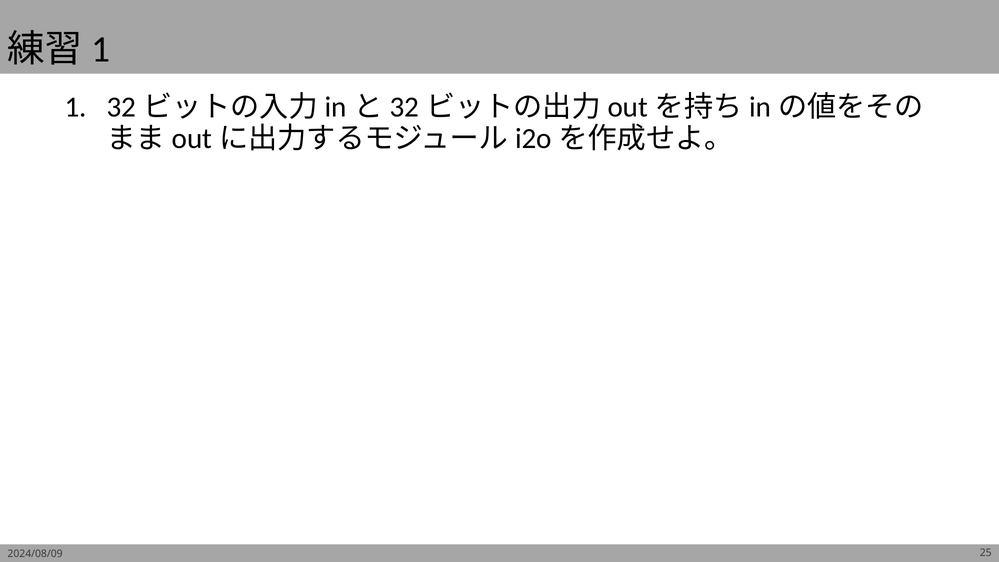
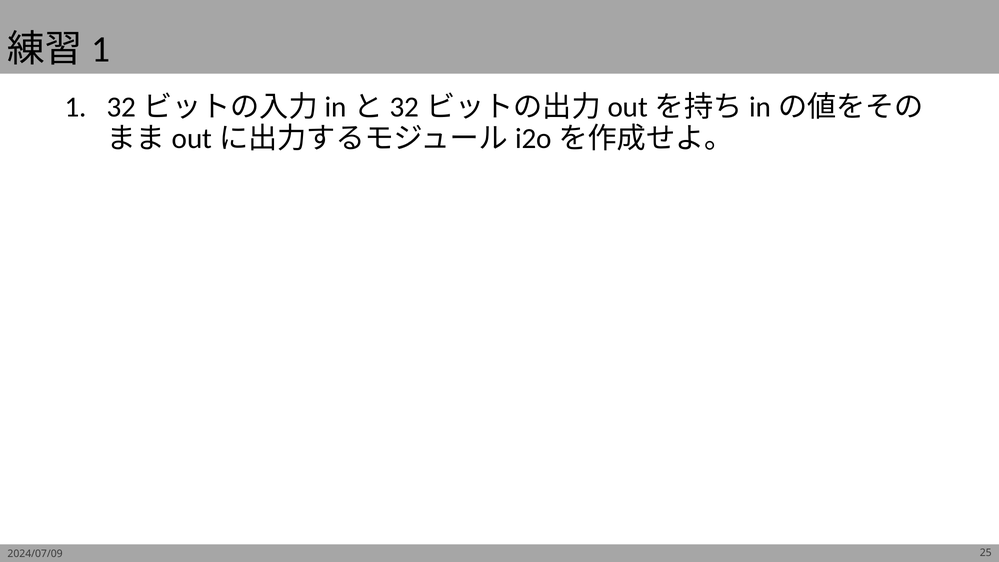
2024/08/09: 2024/08/09 -> 2024/07/09
